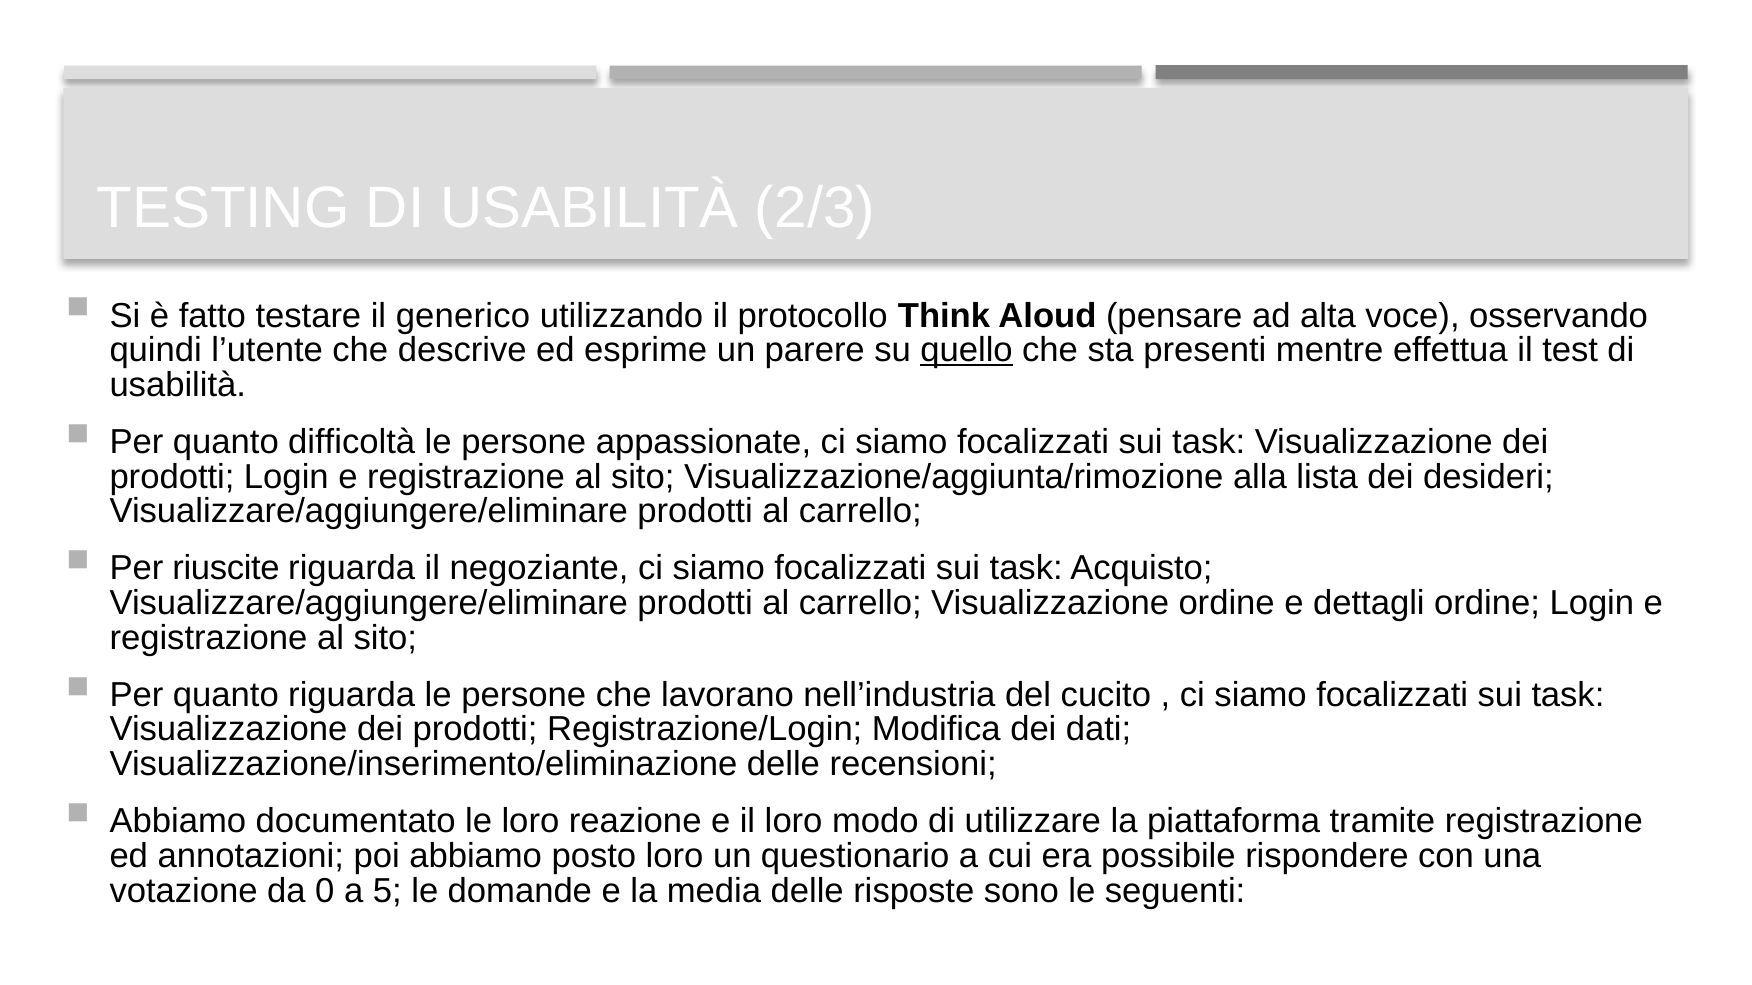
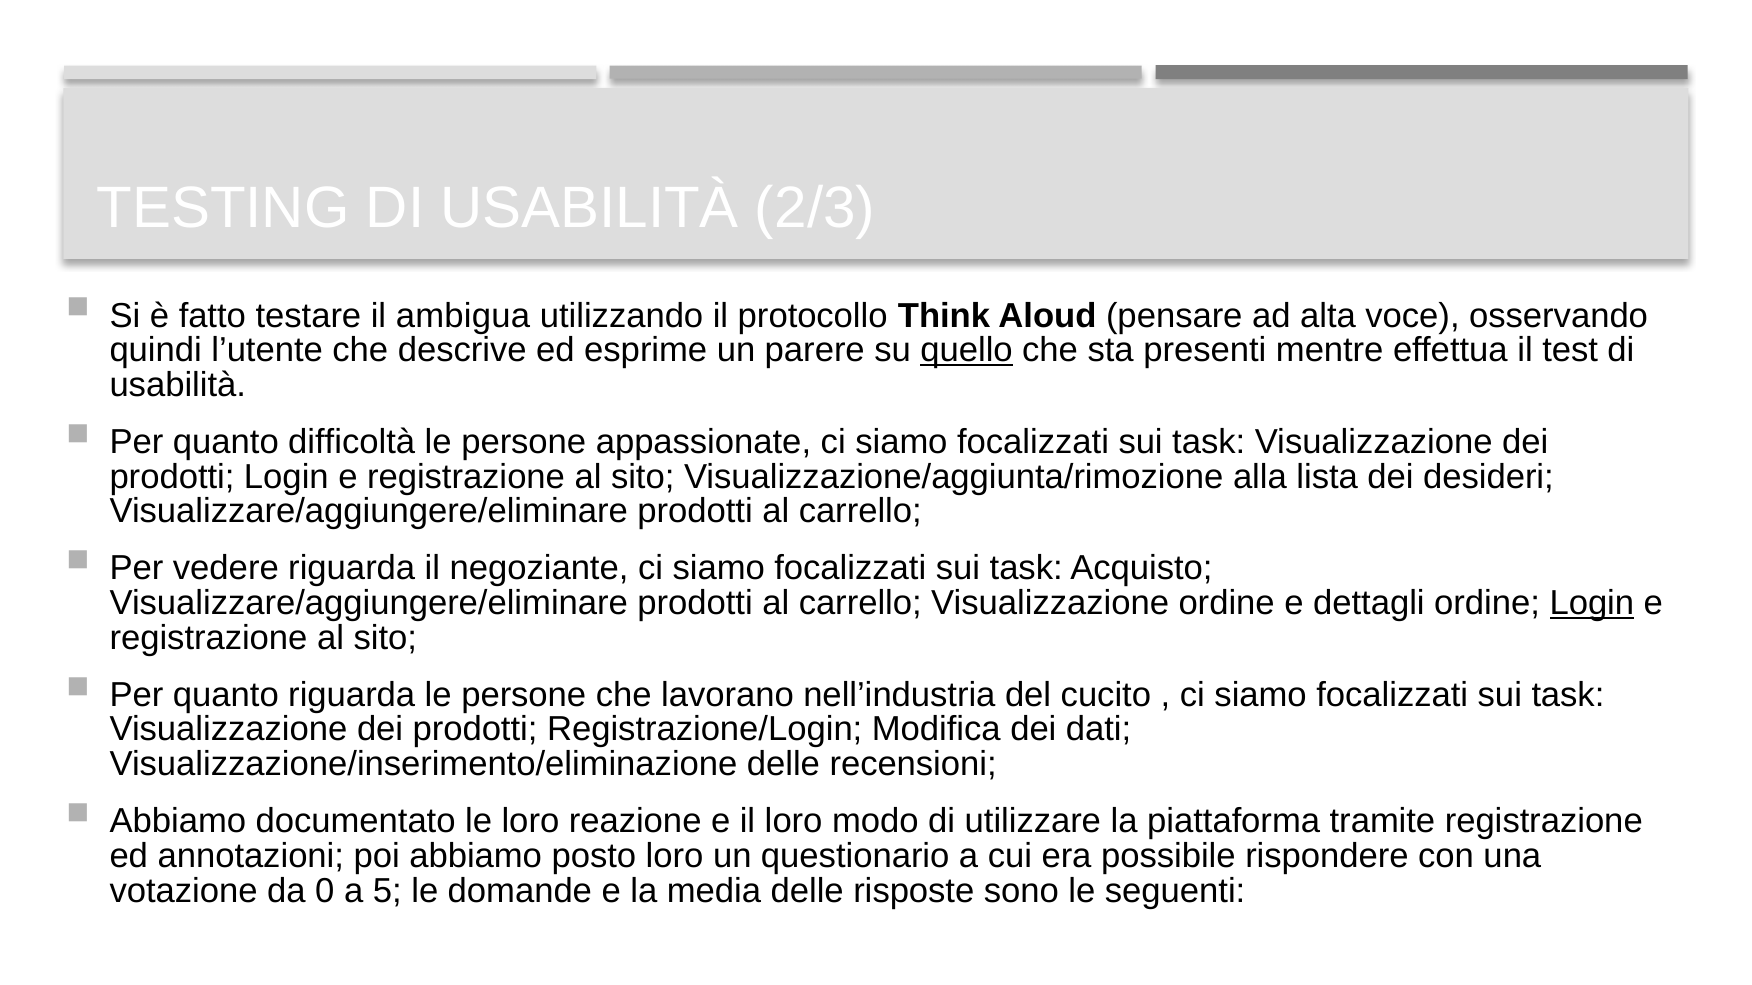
generico: generico -> ambigua
riuscite: riuscite -> vedere
Login at (1592, 603) underline: none -> present
